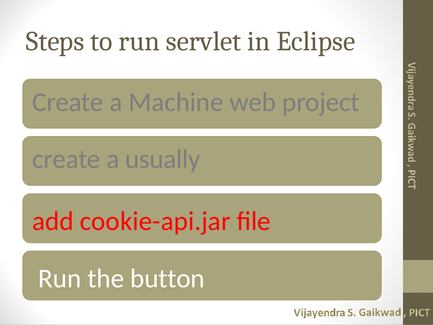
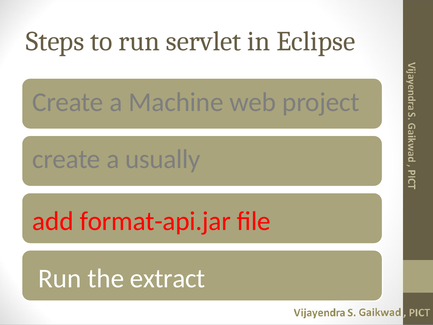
cookie-api.jar: cookie-api.jar -> format-api.jar
button: button -> extract
